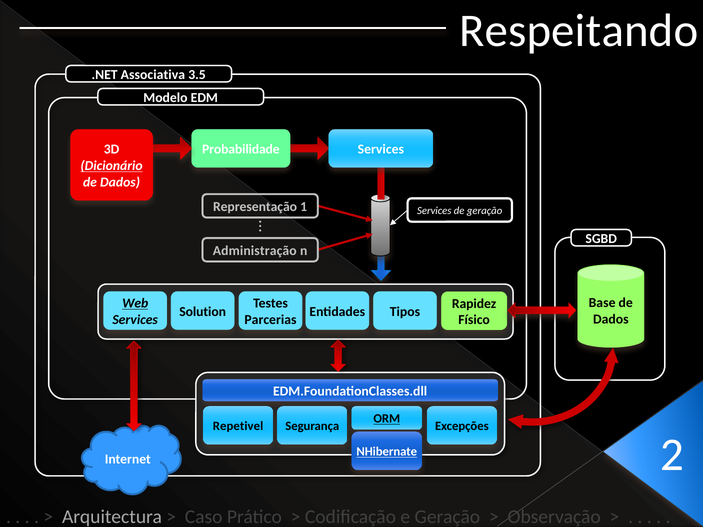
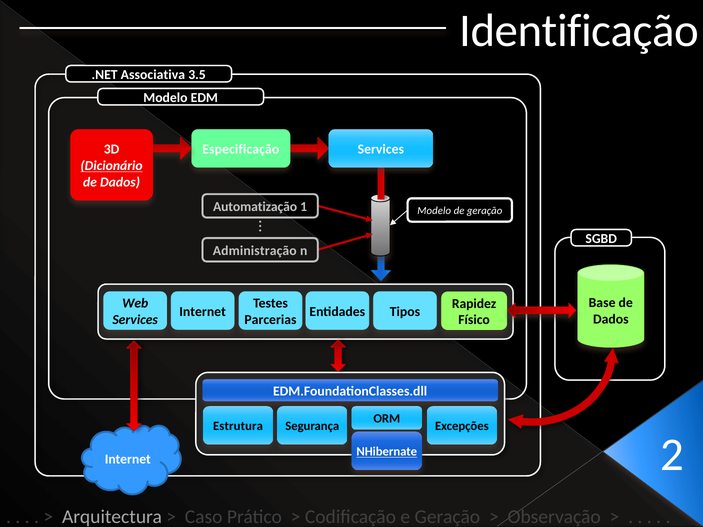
Respeitando: Respeitando -> Identificação
Probabilidade: Probabilidade -> Especificação
Representação: Representação -> Automatização
Services at (434, 211): Services -> Modelo
Web underline: present -> none
Solution at (203, 312): Solution -> Internet
ORM underline: present -> none
Repetivel: Repetivel -> Estrutura
